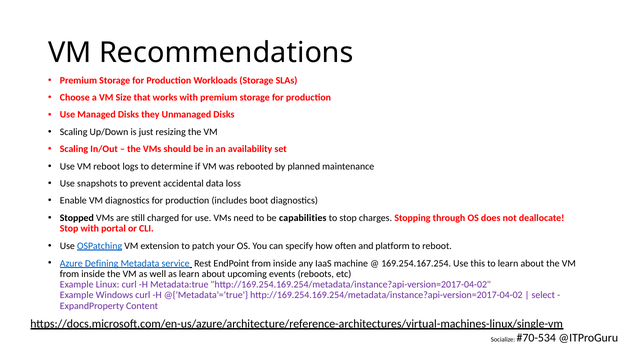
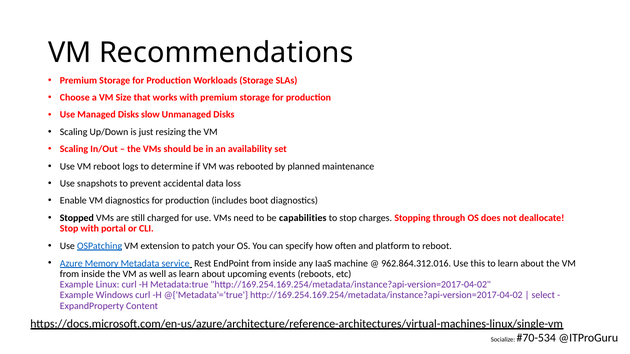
they: they -> slow
Defining: Defining -> Memory
169.254.167.254: 169.254.167.254 -> 962.864.312.016
